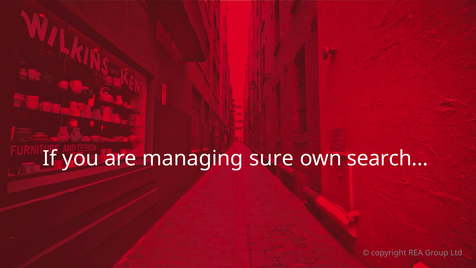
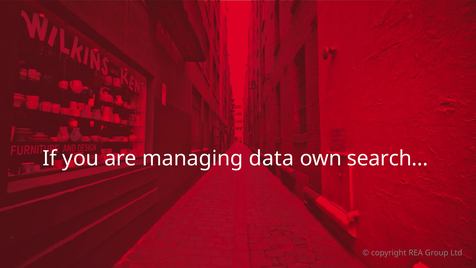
sure: sure -> data
